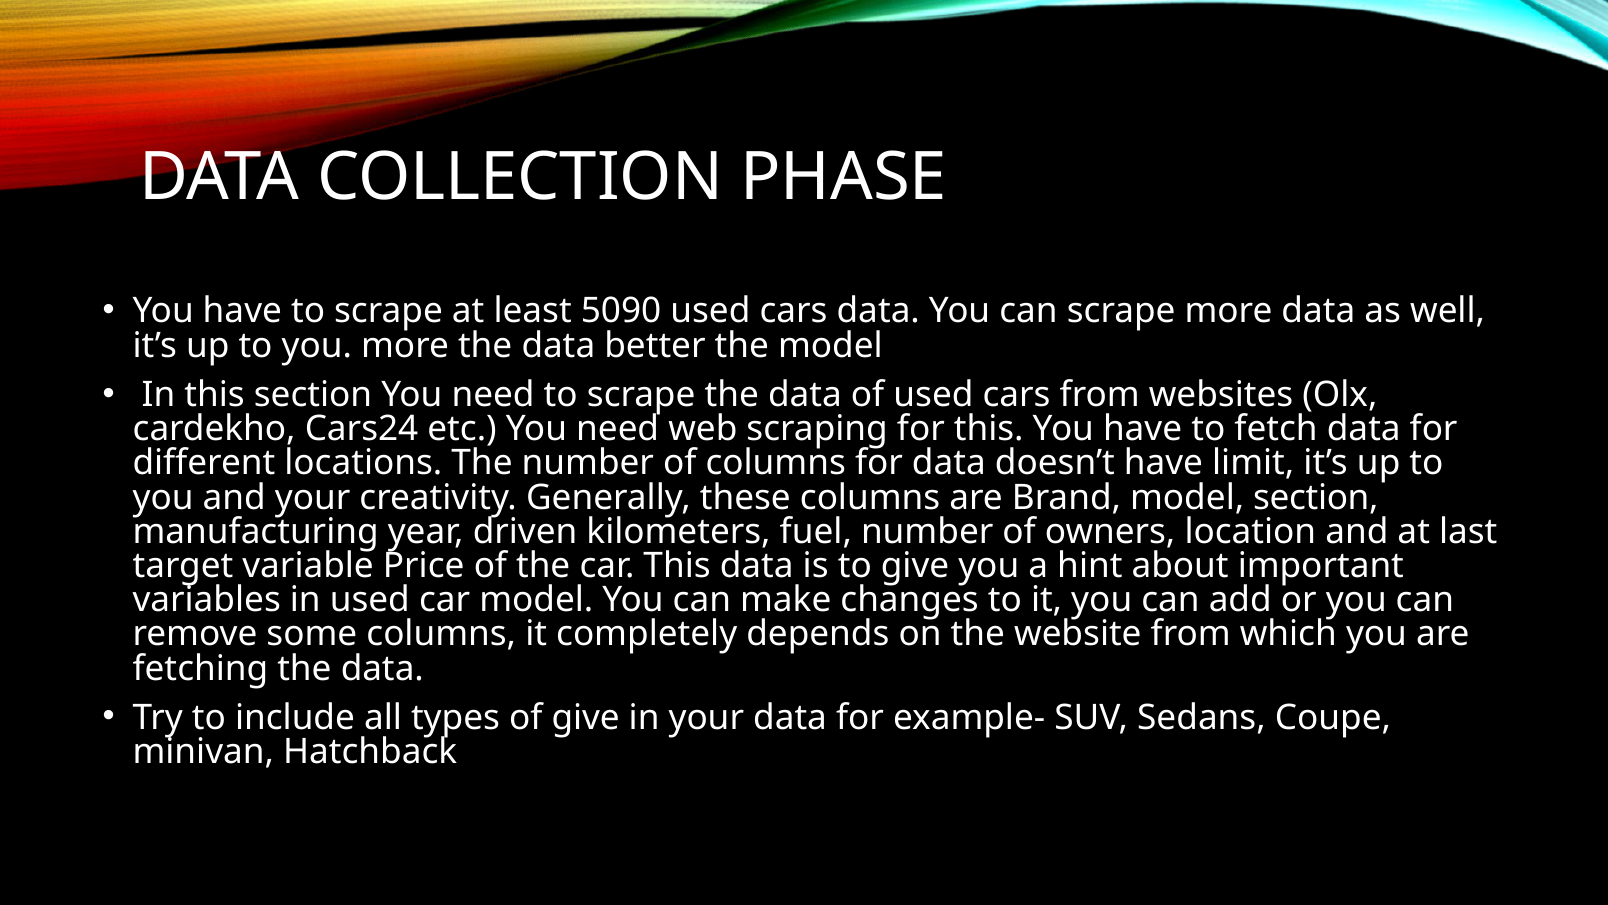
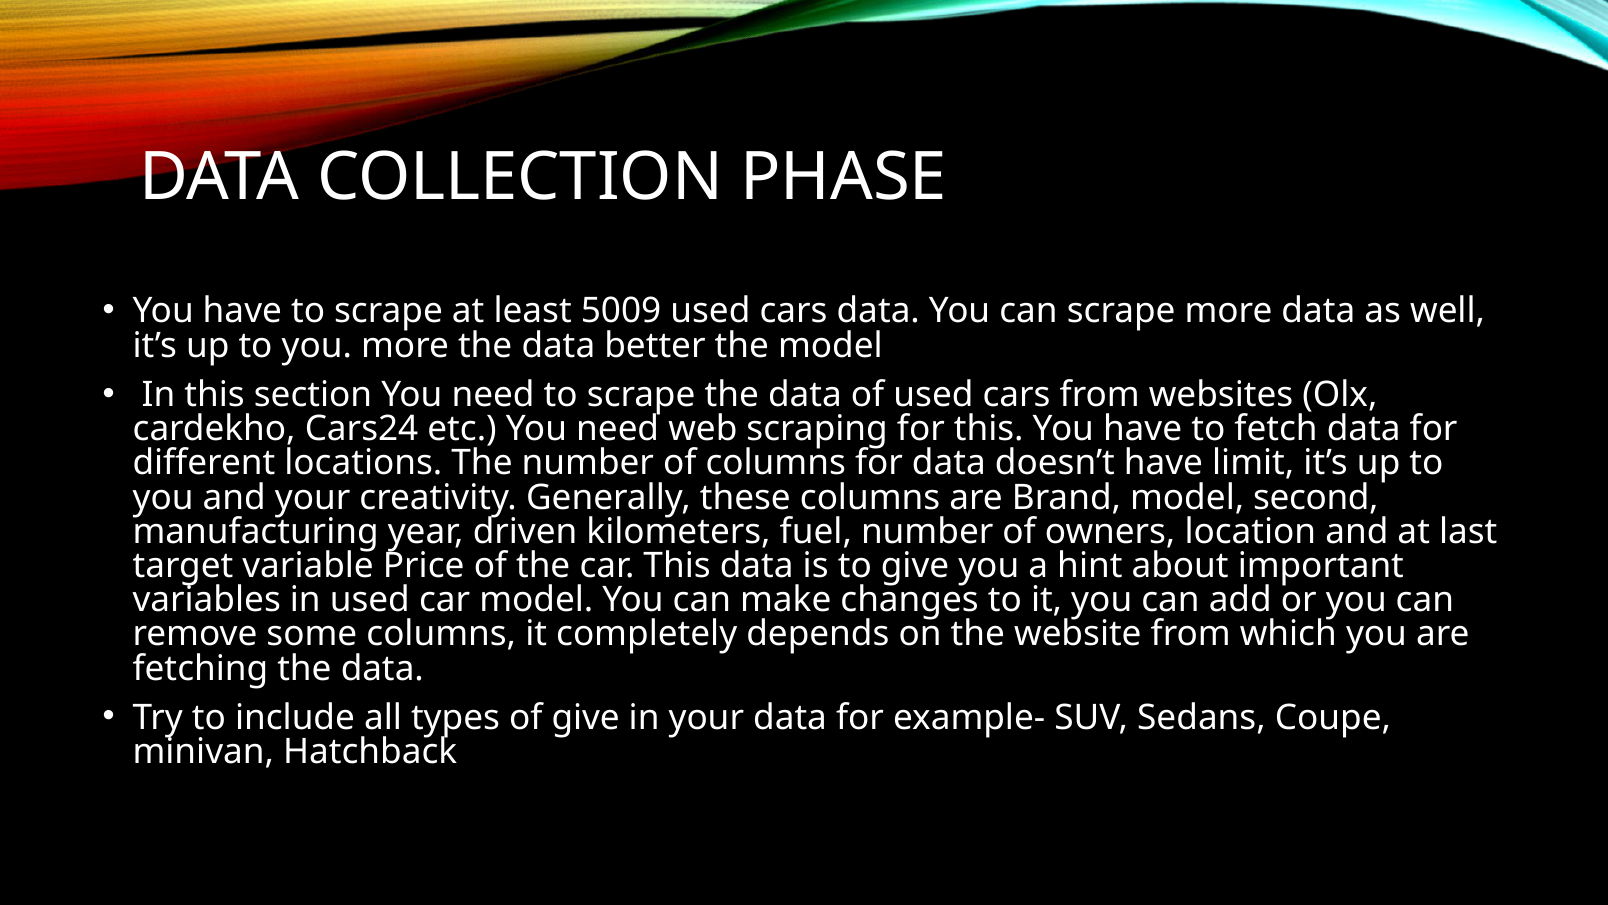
5090: 5090 -> 5009
model section: section -> second
